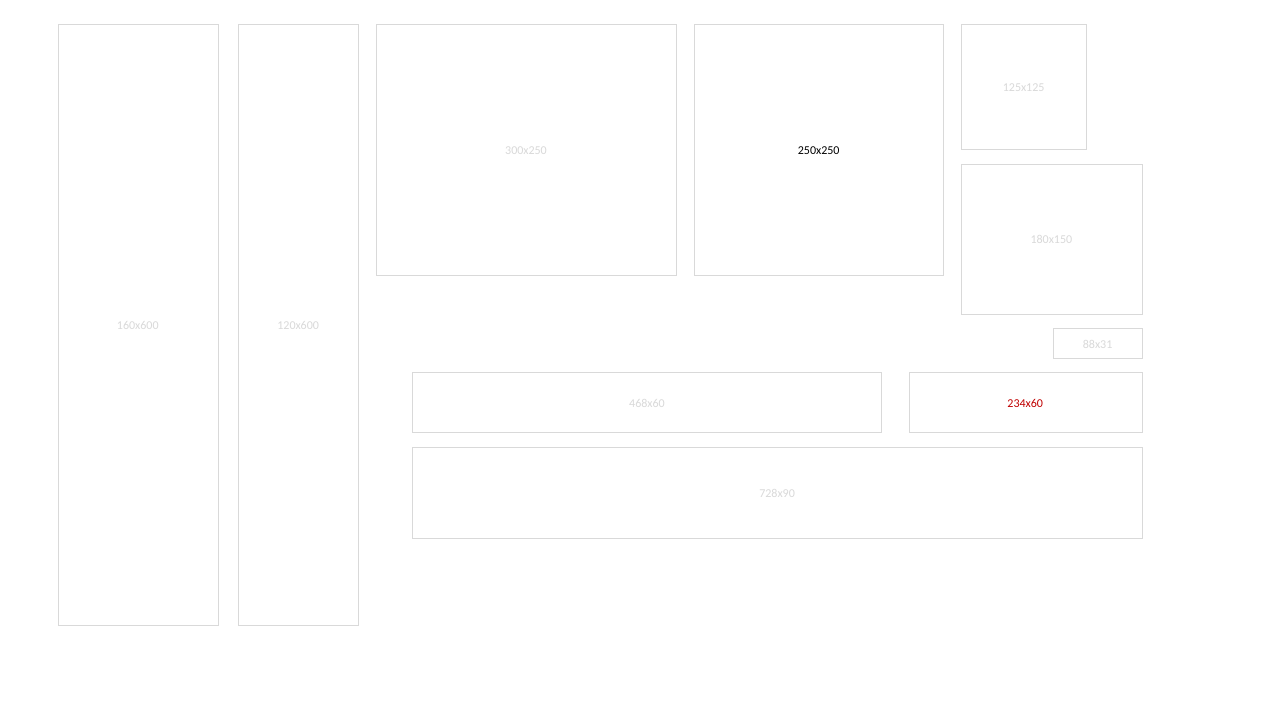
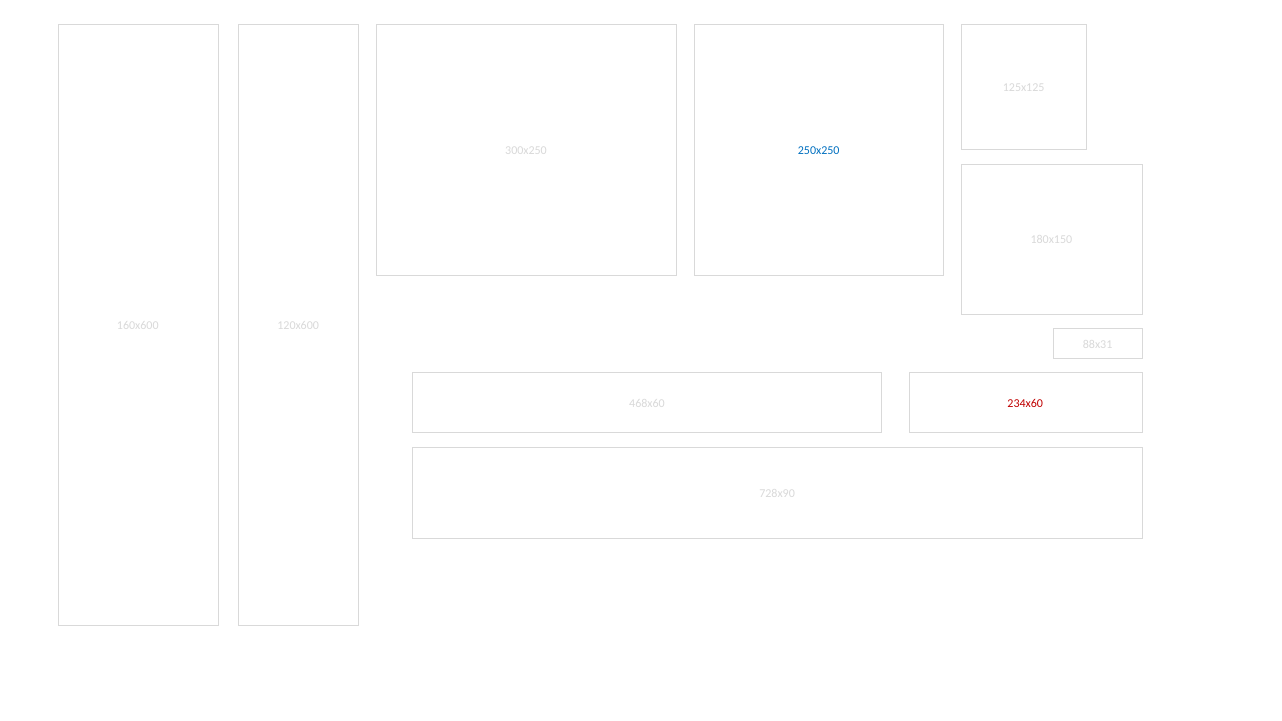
250x250 colour: black -> blue
